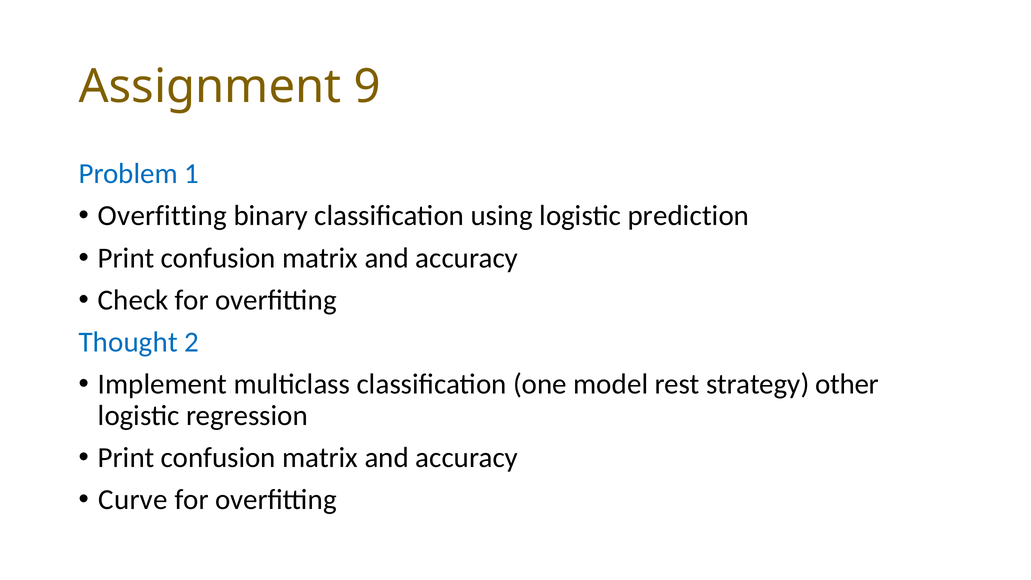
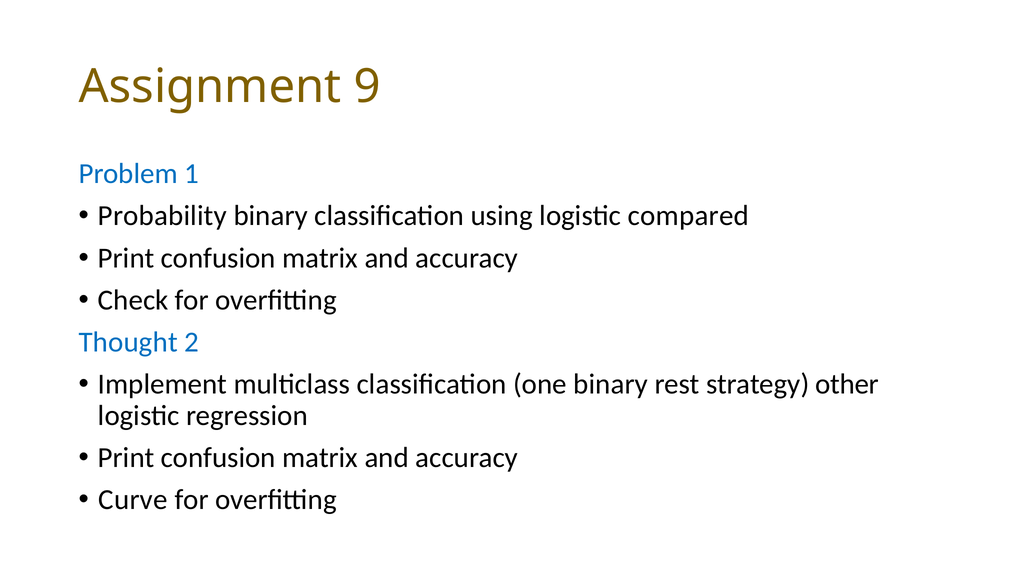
Overfitting at (162, 216): Overfitting -> Probability
prediction: prediction -> compared
one model: model -> binary
